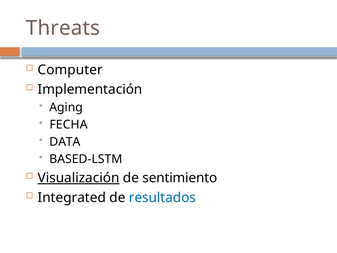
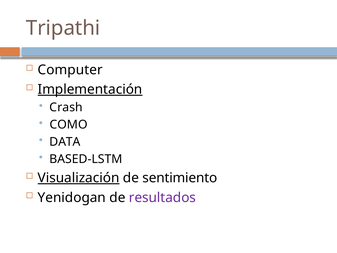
Threats: Threats -> Tripathi
Implementación underline: none -> present
Aging: Aging -> Crash
FECHA: FECHA -> COMO
Integrated: Integrated -> Yenidogan
resultados colour: blue -> purple
